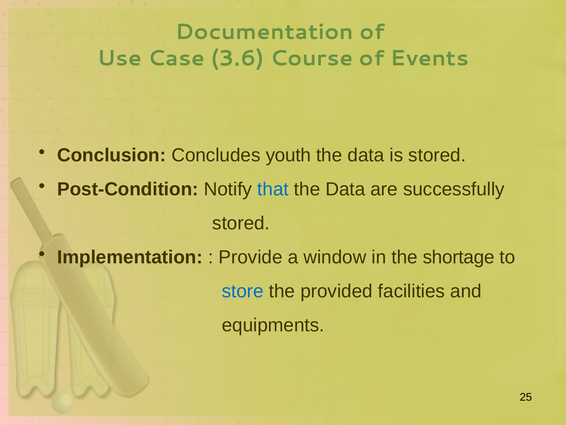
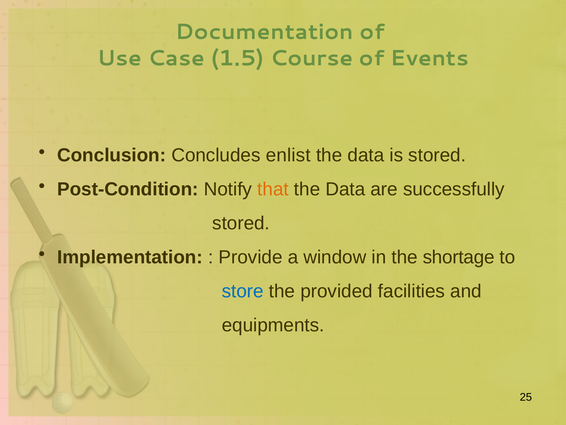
3.6: 3.6 -> 1.5
youth: youth -> enlist
that colour: blue -> orange
